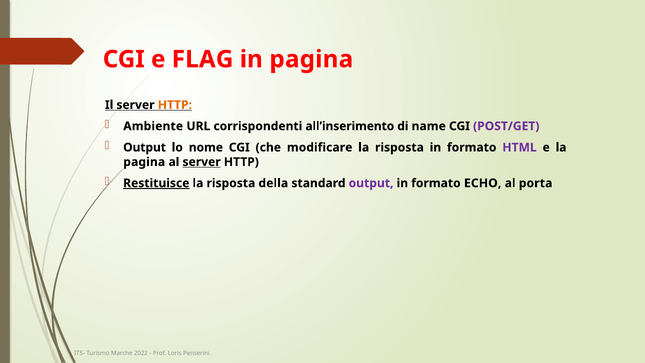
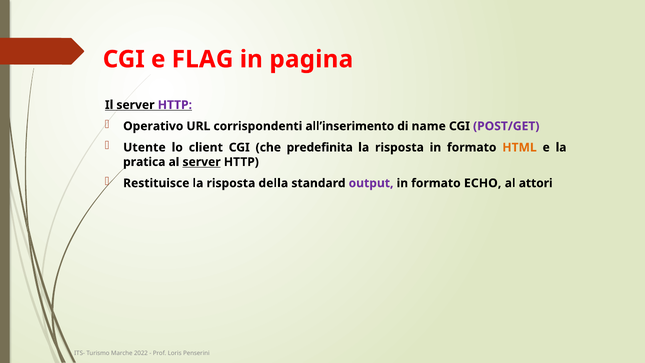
HTTP at (175, 105) colour: orange -> purple
Ambiente: Ambiente -> Operativo
Output at (145, 147): Output -> Utente
nome: nome -> client
modificare: modificare -> predefinita
HTML colour: purple -> orange
pagina at (144, 162): pagina -> pratica
Restituisce underline: present -> none
porta: porta -> attori
